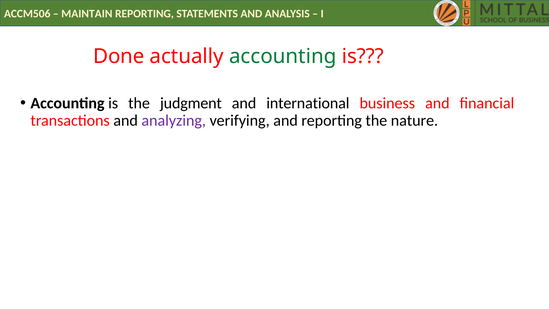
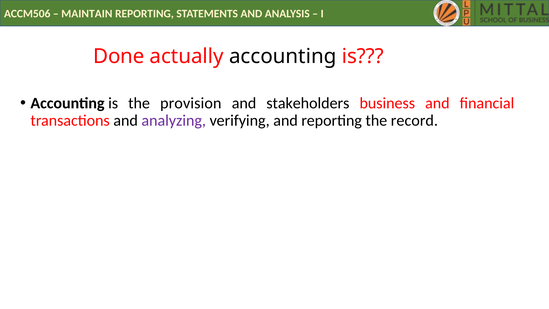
accounting at (283, 56) colour: green -> black
judgment: judgment -> provision
international: international -> stakeholders
nature: nature -> record
